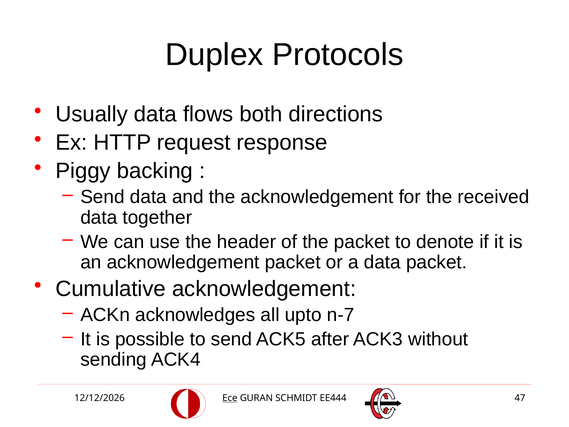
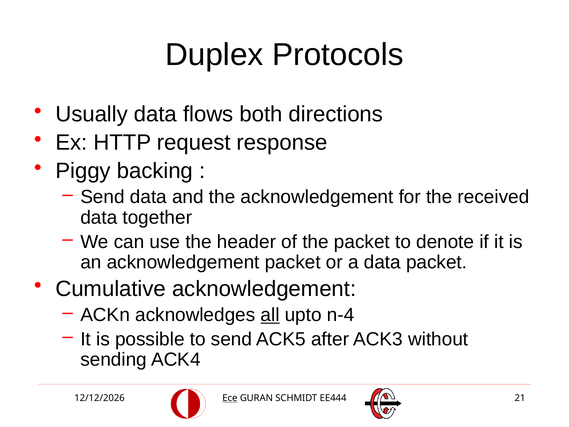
all underline: none -> present
n-7: n-7 -> n-4
47: 47 -> 21
